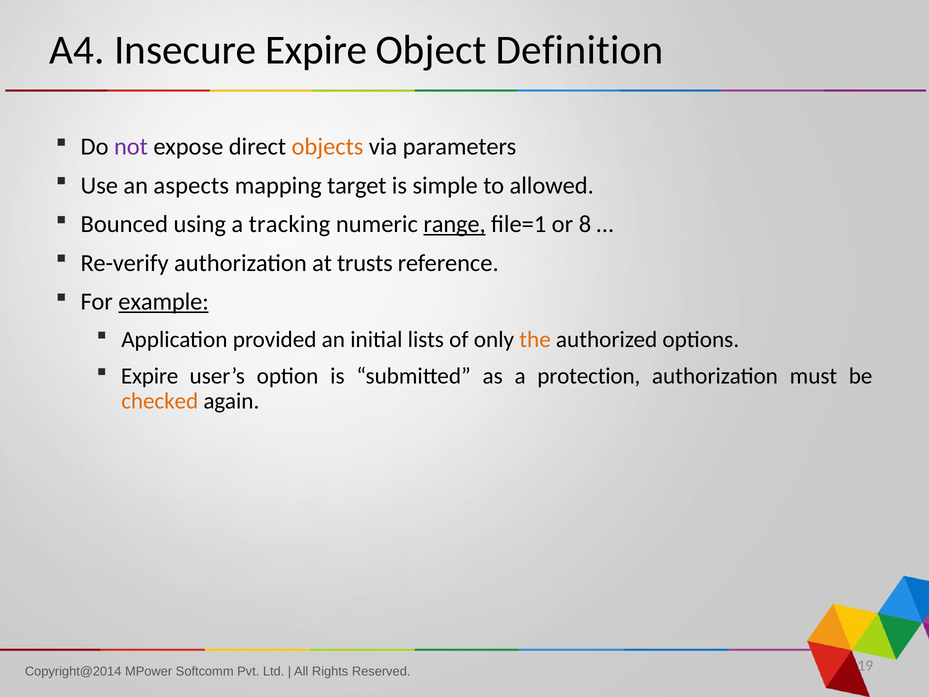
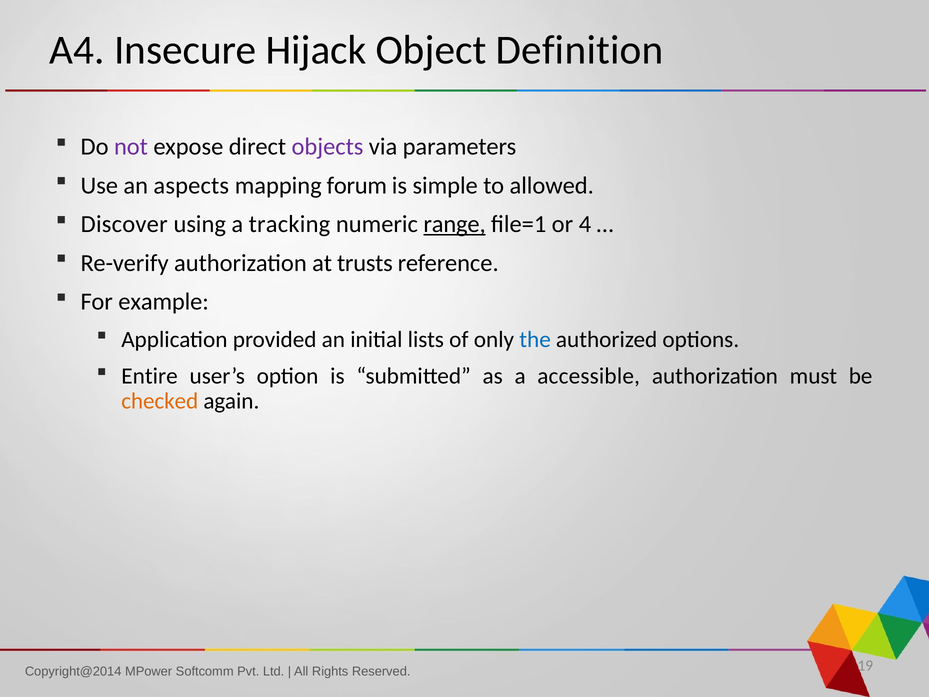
Insecure Expire: Expire -> Hijack
objects colour: orange -> purple
target: target -> forum
Bounced: Bounced -> Discover
8: 8 -> 4
example underline: present -> none
the colour: orange -> blue
Expire at (150, 376): Expire -> Entire
protection: protection -> accessible
